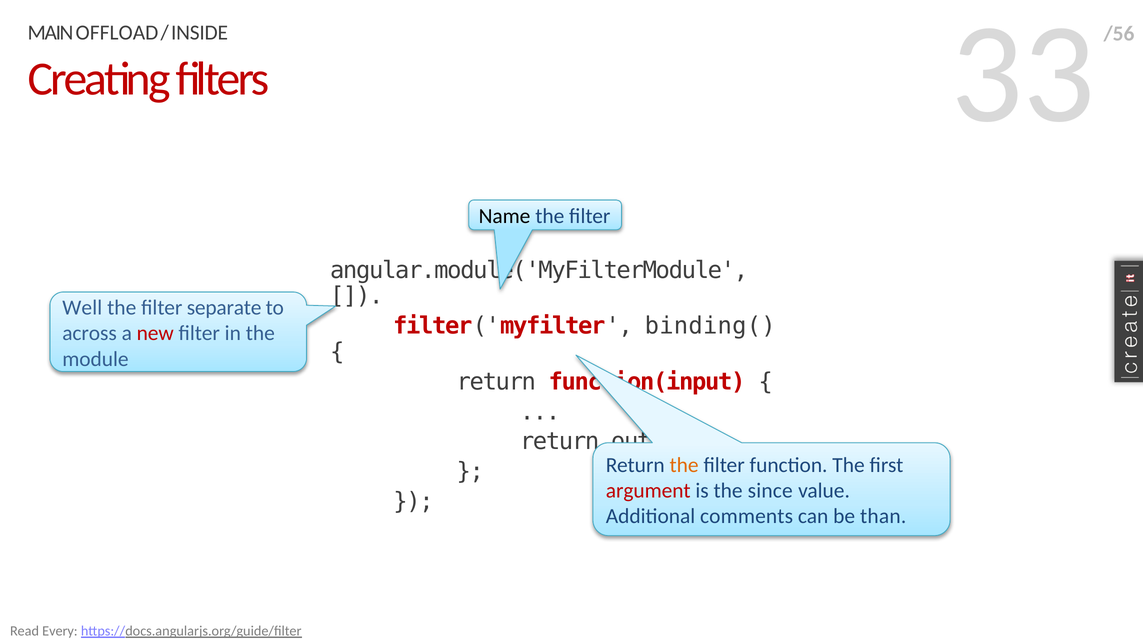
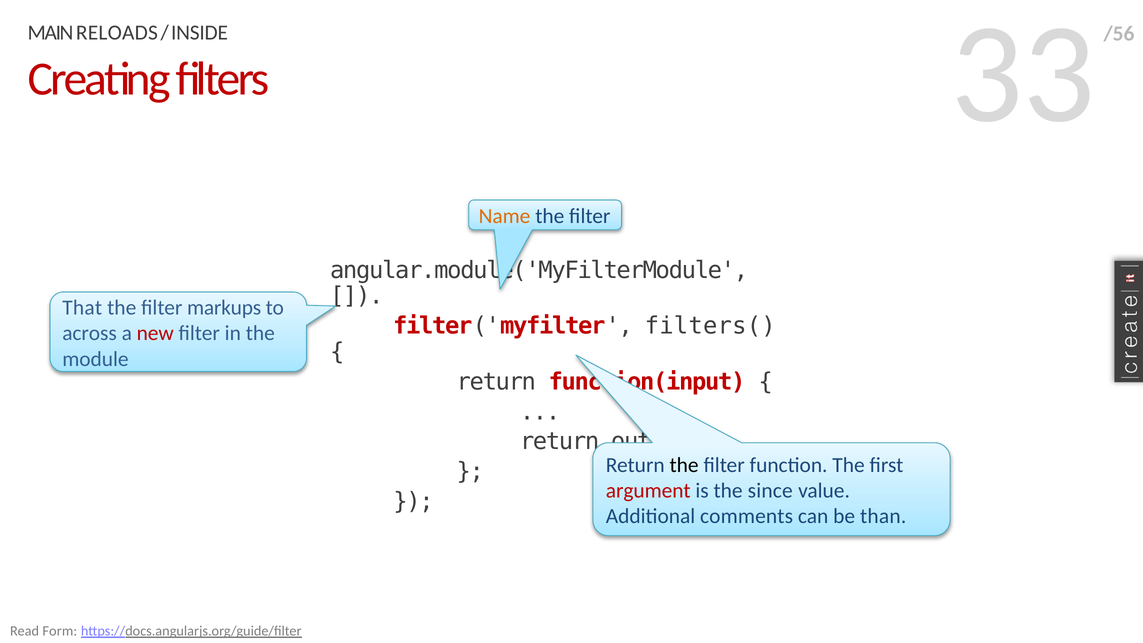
OFFLOAD: OFFLOAD -> RELOADS
Name colour: black -> orange
Well: Well -> That
separate: separate -> markups
binding(: binding( -> filters(
the at (684, 465) colour: orange -> black
Every: Every -> Form
